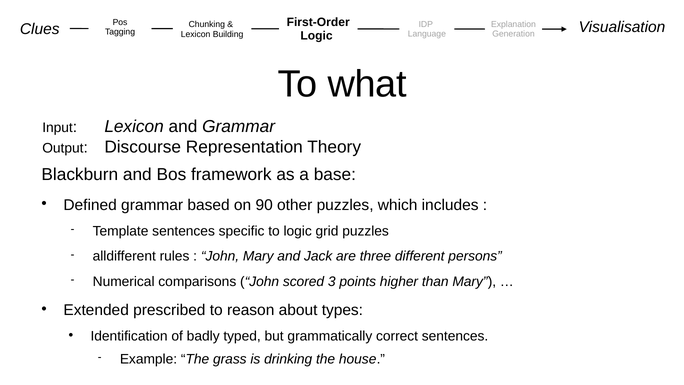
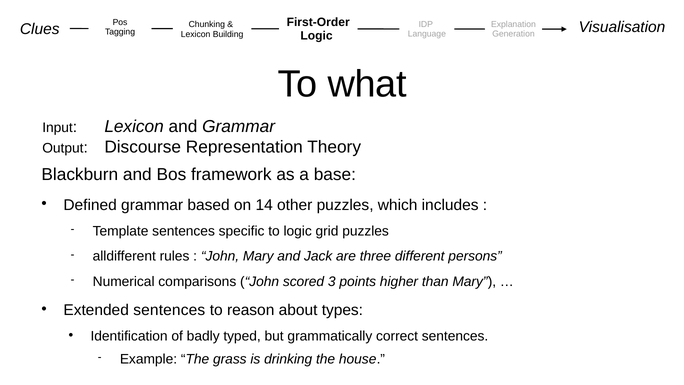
90: 90 -> 14
Extended prescribed: prescribed -> sentences
